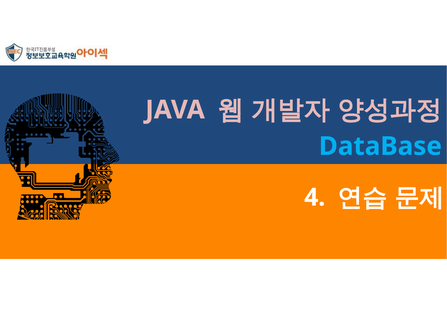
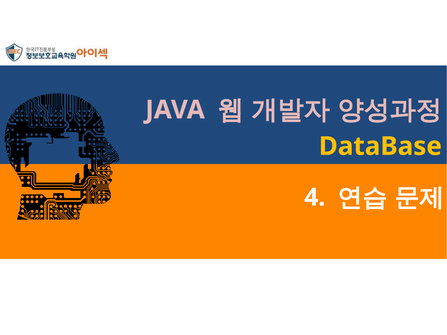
DataBase colour: light blue -> yellow
